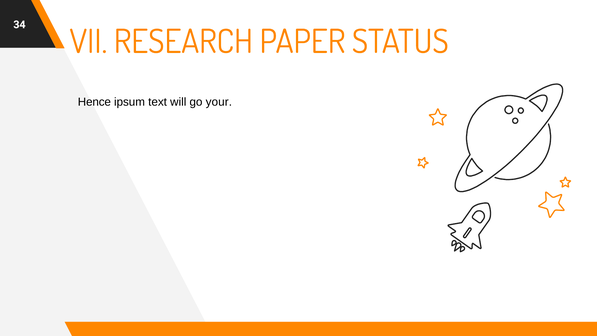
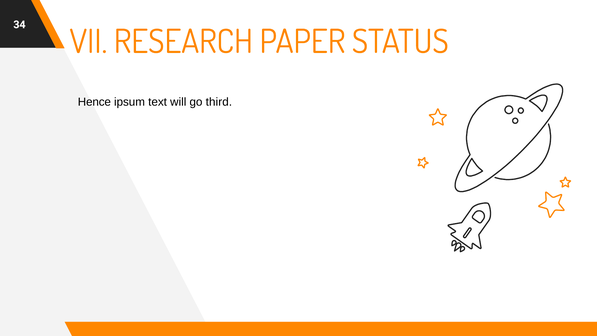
your: your -> third
